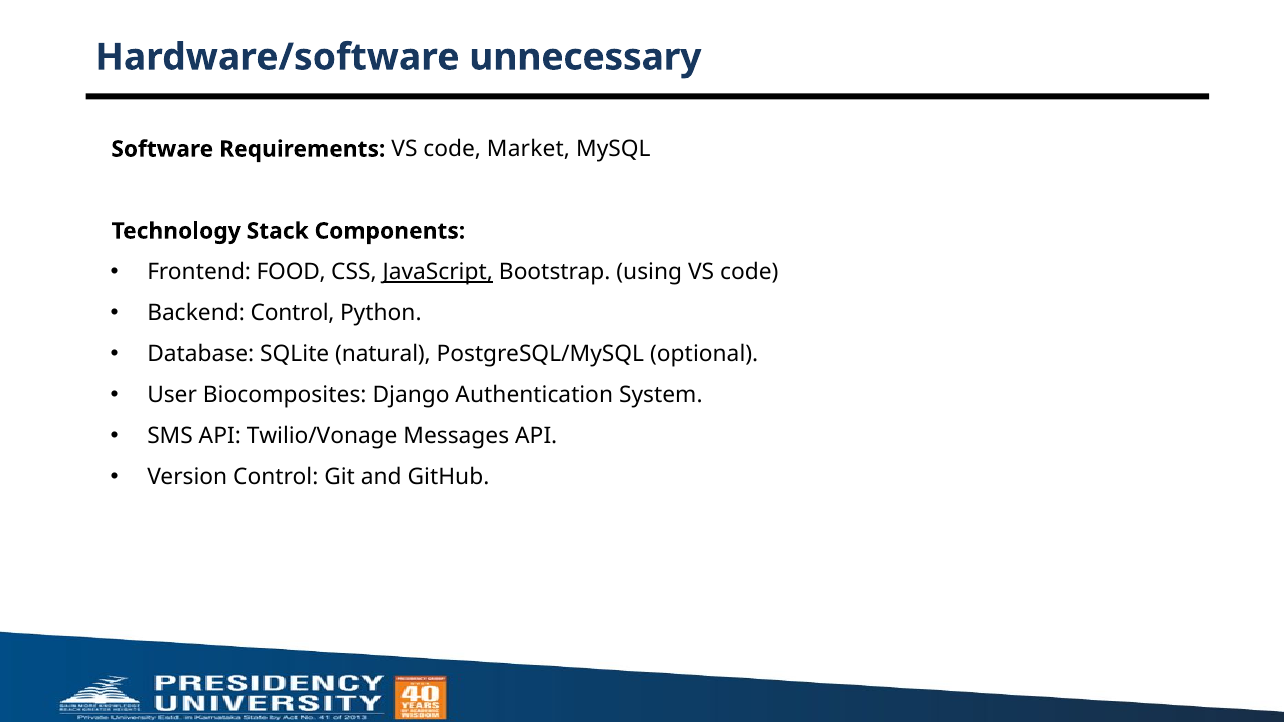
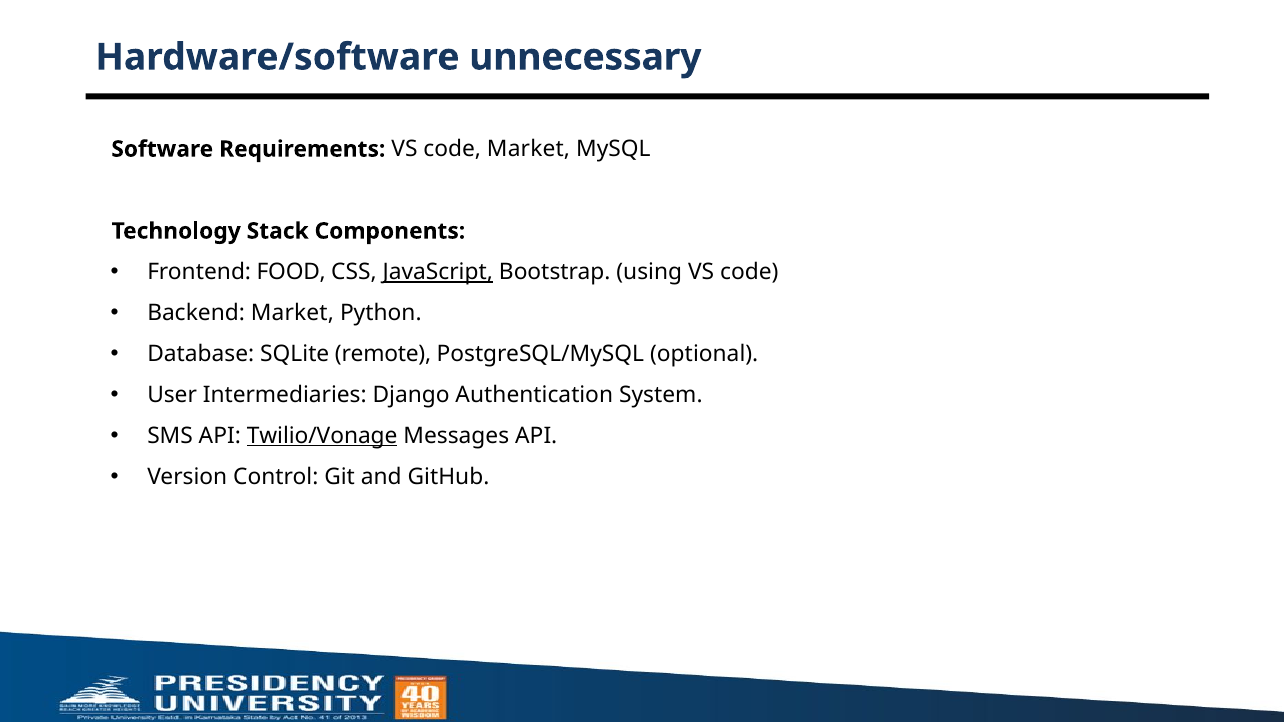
Backend Control: Control -> Market
natural: natural -> remote
Biocomposites: Biocomposites -> Intermediaries
Twilio/Vonage underline: none -> present
